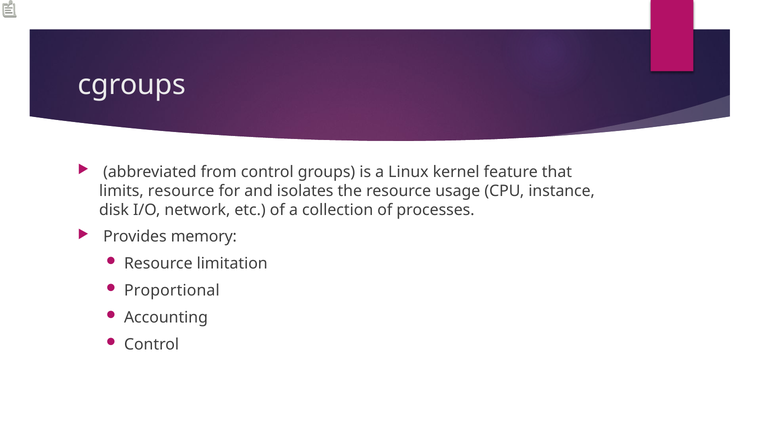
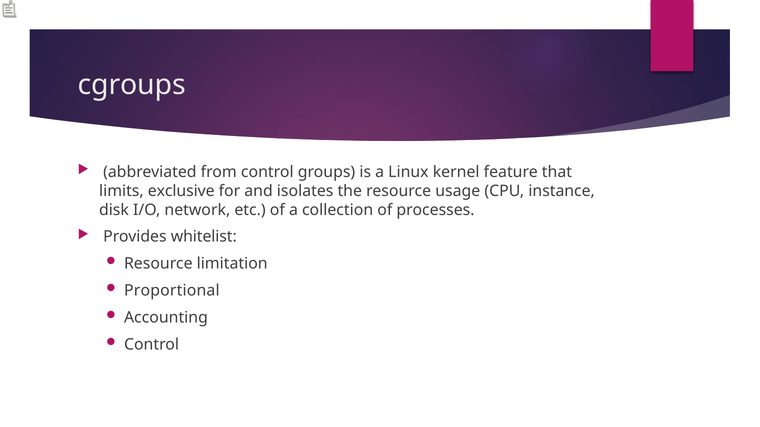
limits resource: resource -> exclusive
memory: memory -> whitelist
